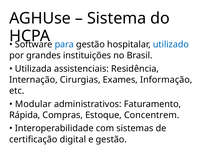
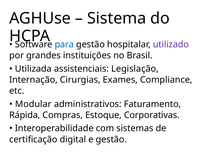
utilizado colour: blue -> purple
Residência: Residência -> Legislação
Informação: Informação -> Compliance
Concentrem: Concentrem -> Corporativas
